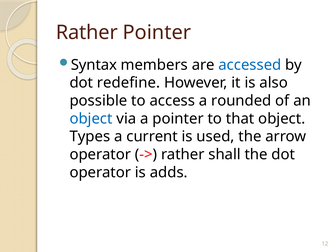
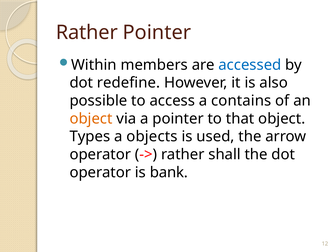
Syntax: Syntax -> Within
rounded: rounded -> contains
object at (91, 119) colour: blue -> orange
current: current -> objects
adds: adds -> bank
